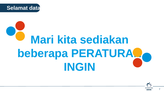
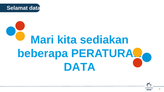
INGIN: INGIN -> DATA
